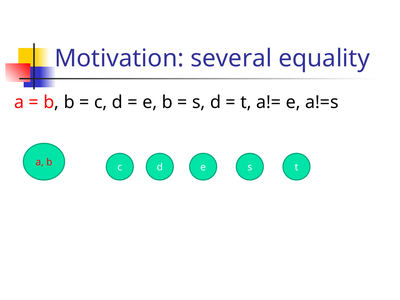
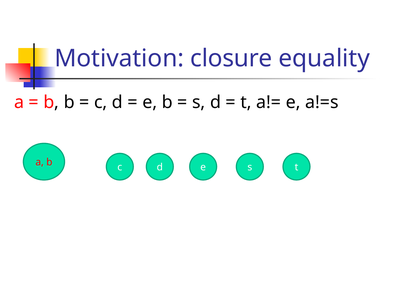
several: several -> closure
